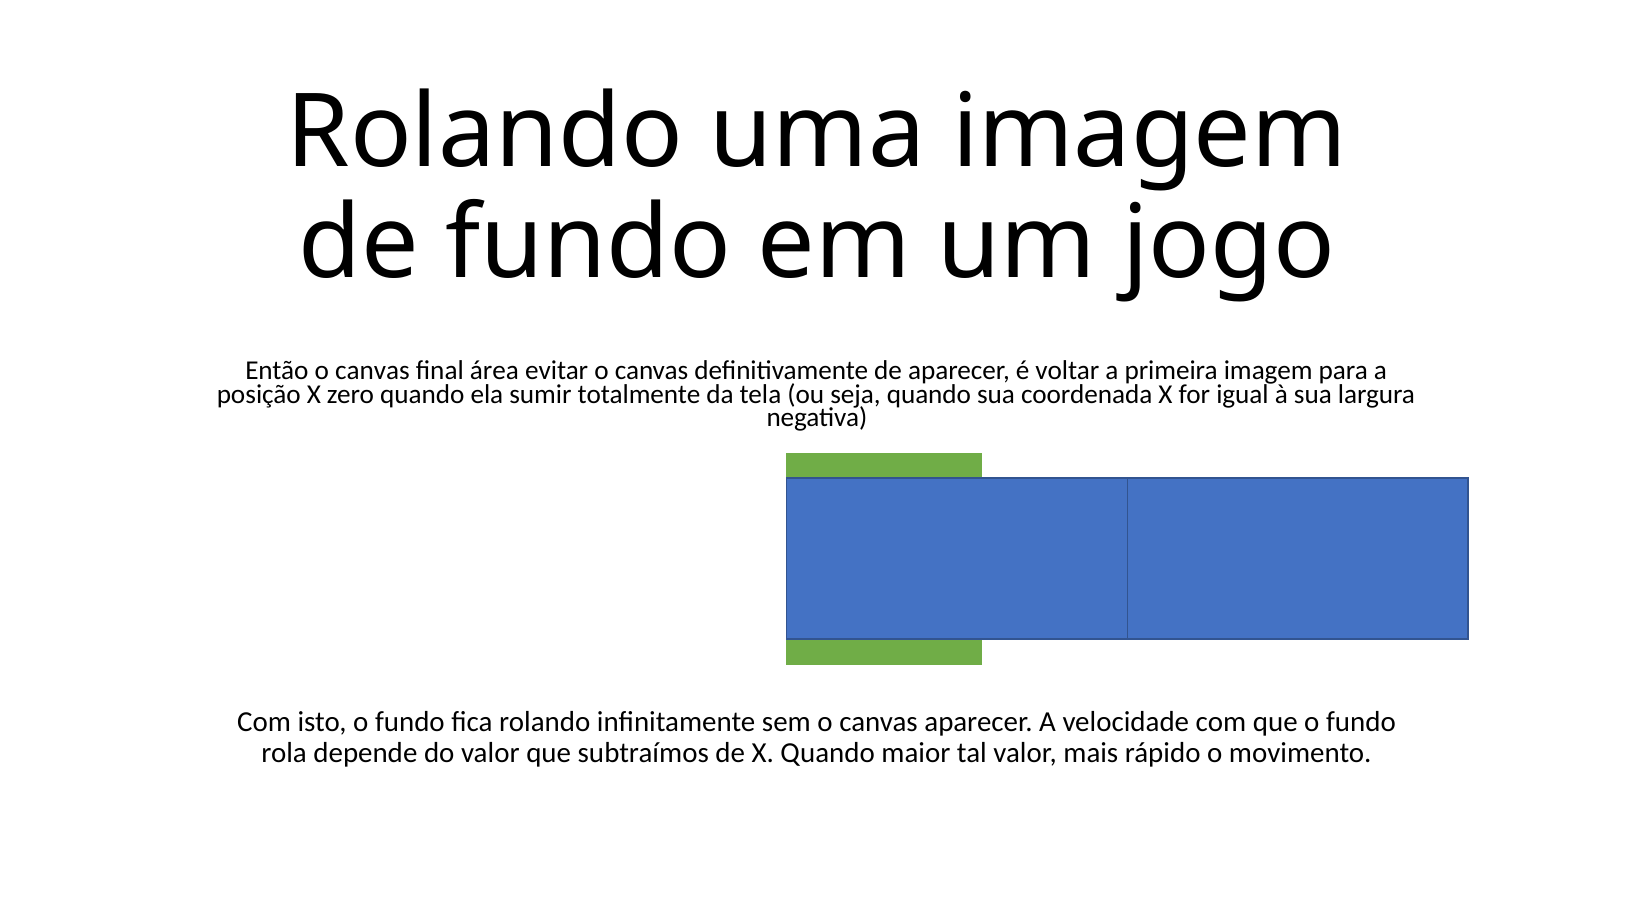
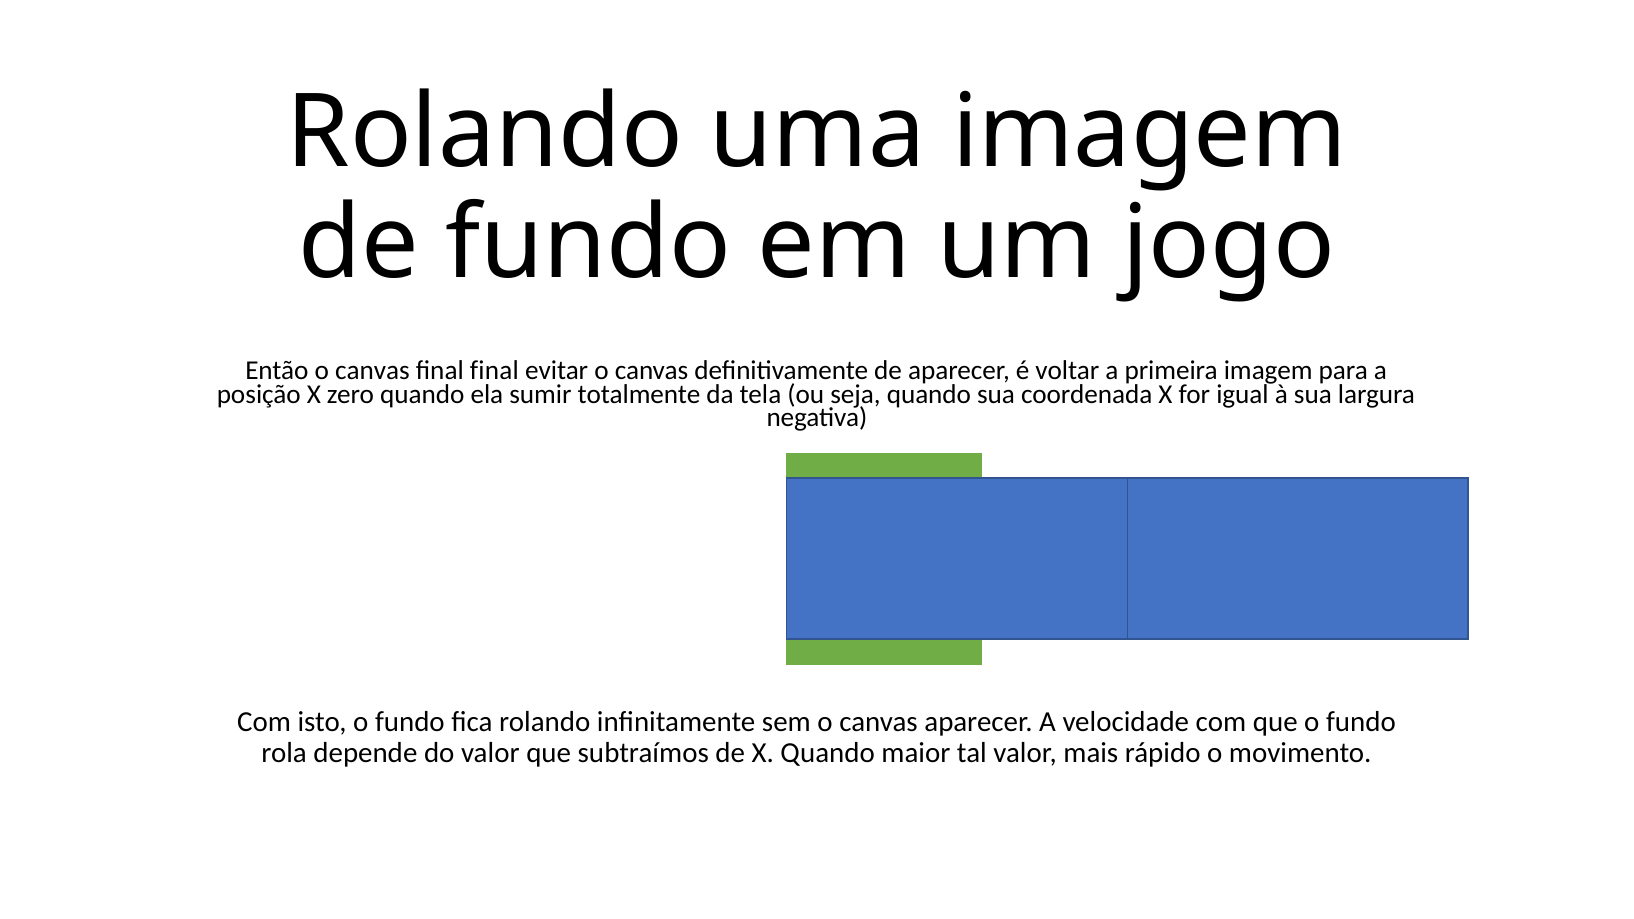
final área: área -> final
